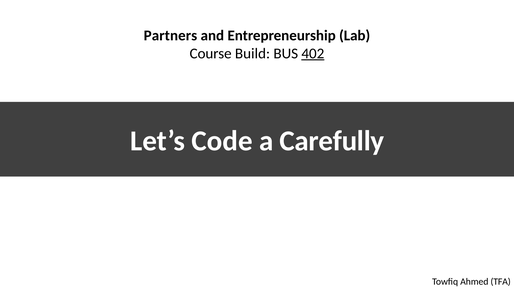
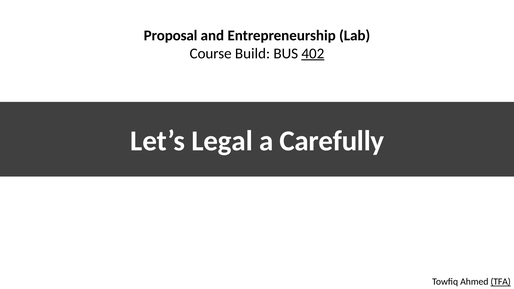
Partners: Partners -> Proposal
Code: Code -> Legal
TFA underline: none -> present
